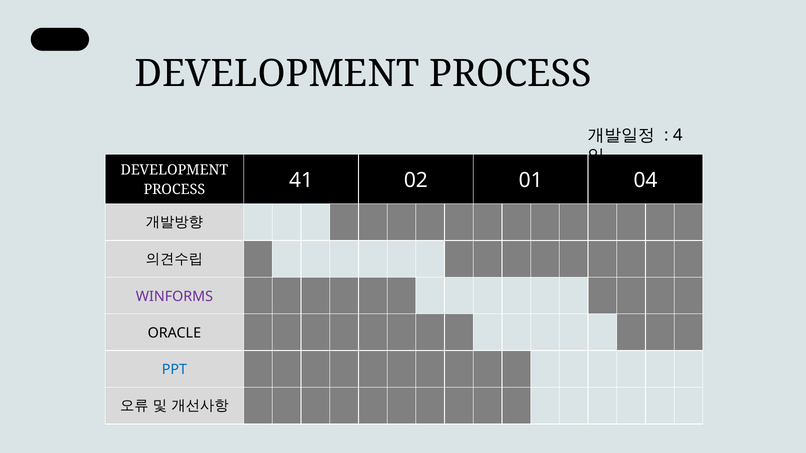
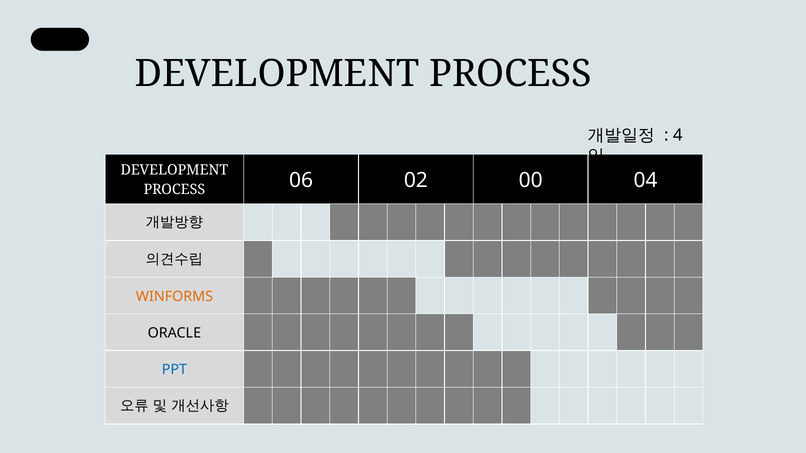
41: 41 -> 06
01: 01 -> 00
WINFORMS colour: purple -> orange
